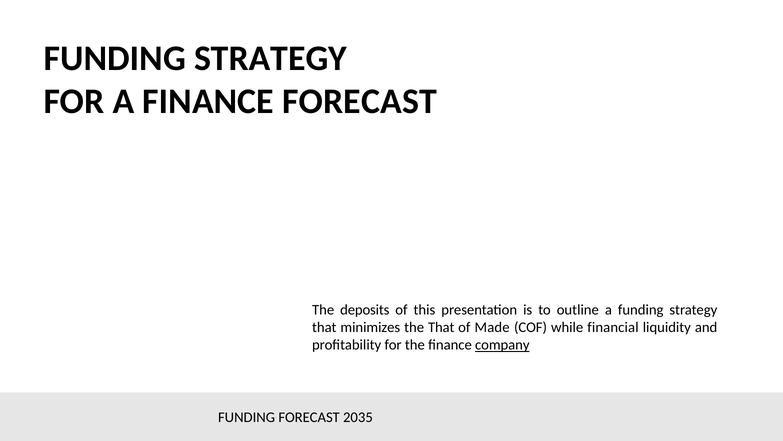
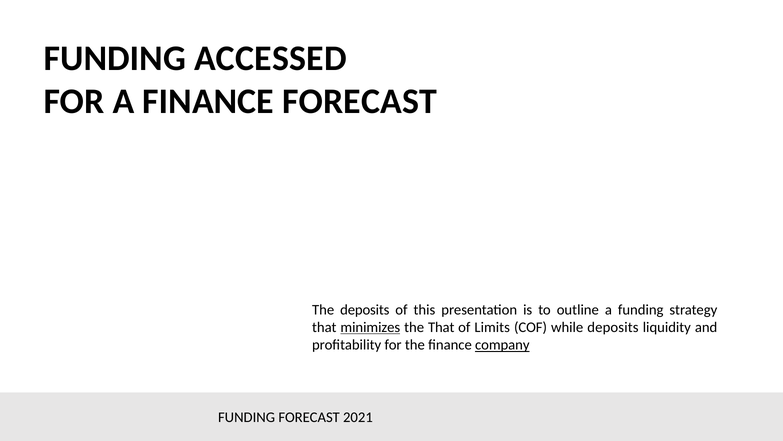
STRATEGY at (271, 58): STRATEGY -> ACCESSED
minimizes underline: none -> present
Made: Made -> Limits
while financial: financial -> deposits
2035: 2035 -> 2021
